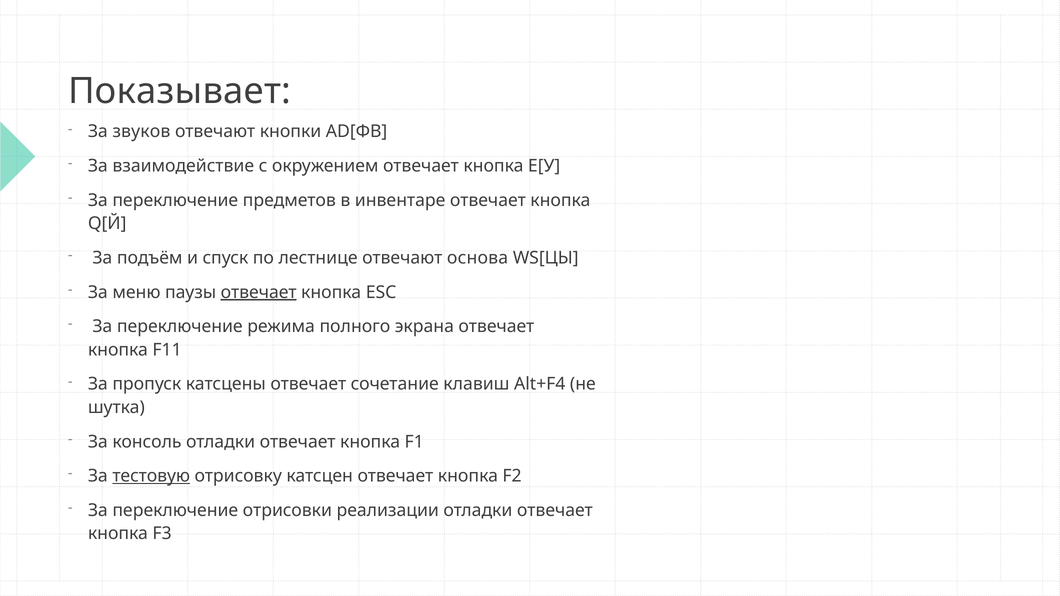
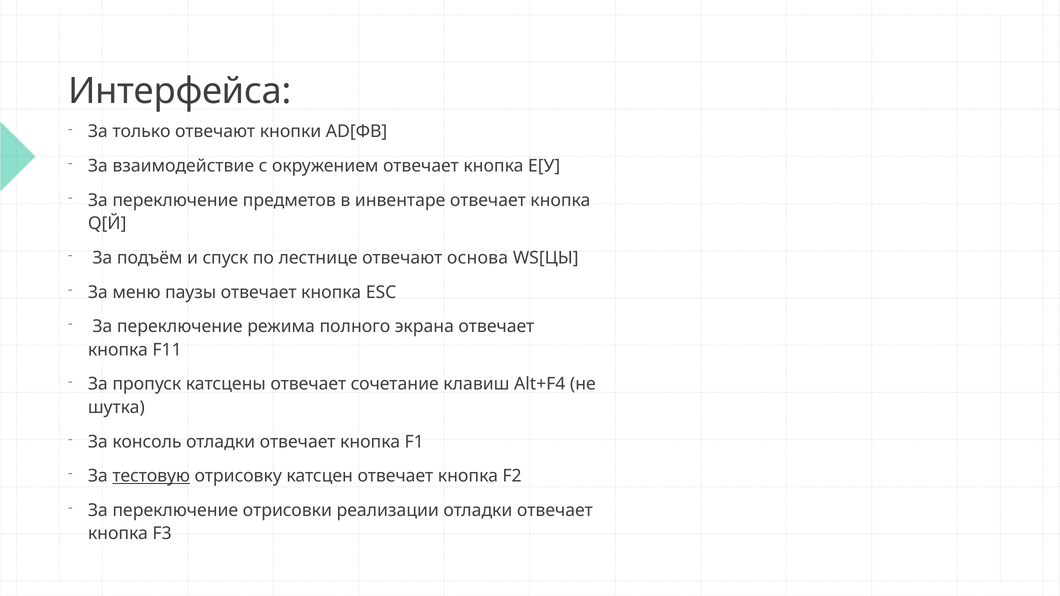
Показывает: Показывает -> Интерфейса
звуков: звуков -> только
отвечает at (259, 292) underline: present -> none
